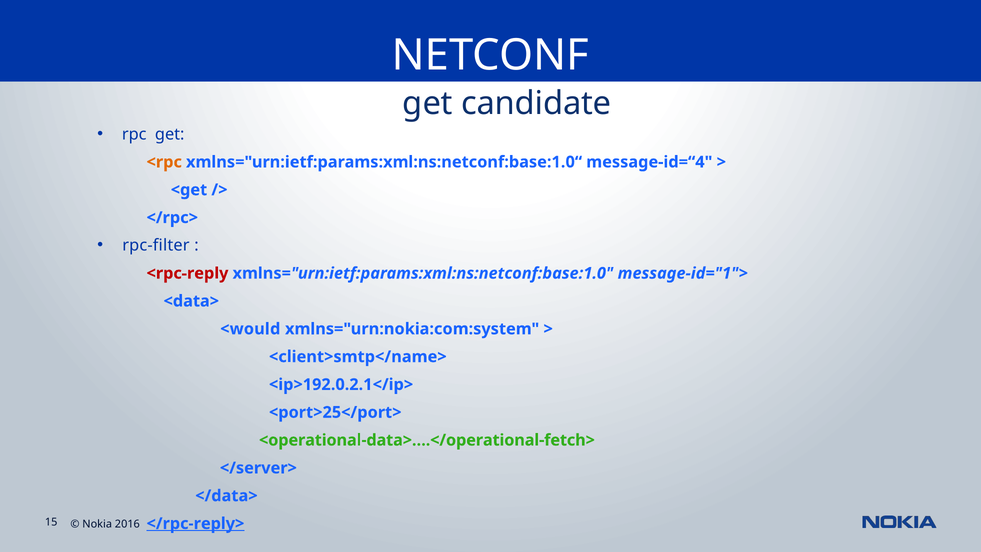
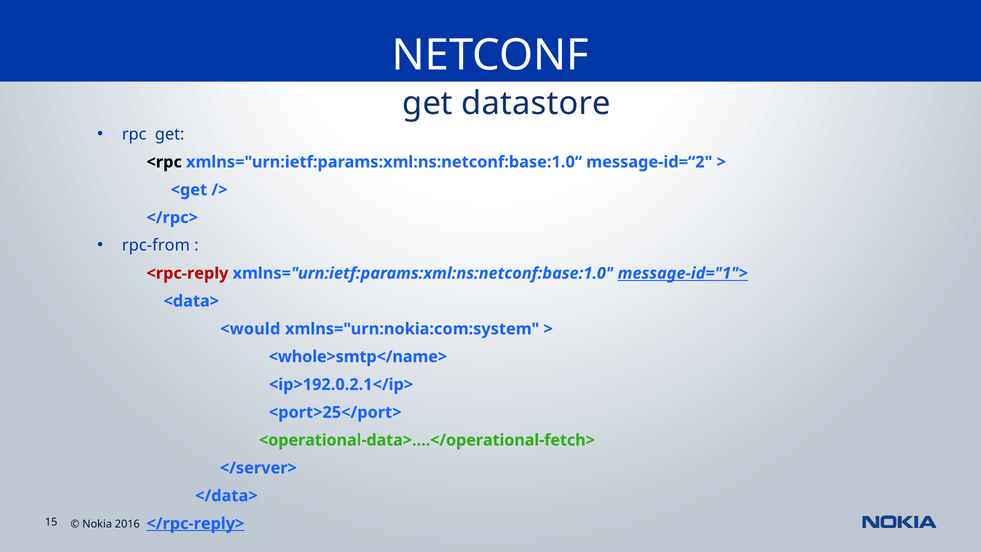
candidate: candidate -> datastore
<rpc colour: orange -> black
message-id=“4: message-id=“4 -> message-id=“2
rpc-filter: rpc-filter -> rpc-from
message-id="1"> underline: none -> present
<client>smtp</name>: <client>smtp</name> -> <whole>smtp</name>
